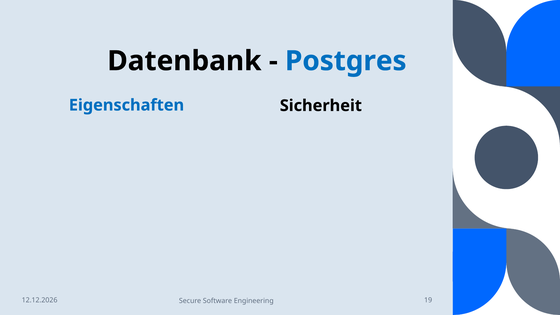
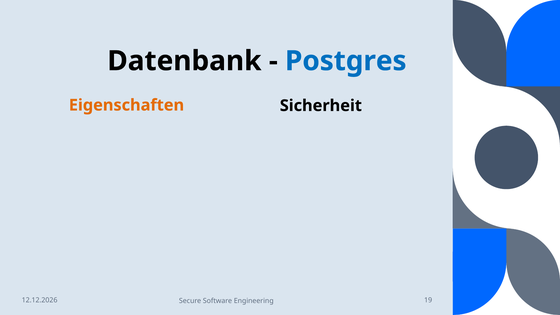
Eigenschaften colour: blue -> orange
